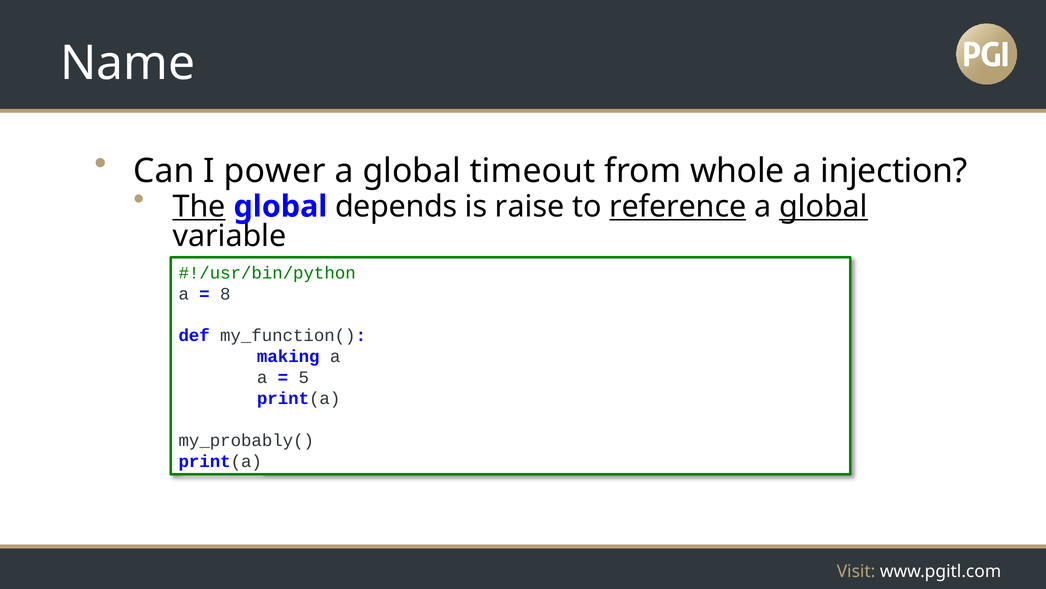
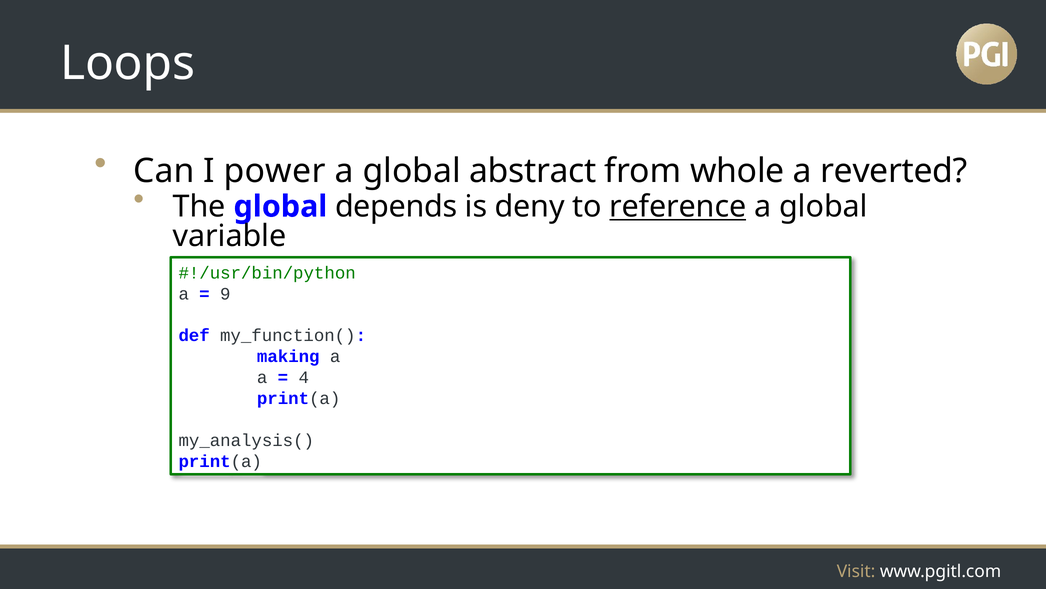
Name: Name -> Loops
timeout: timeout -> abstract
injection: injection -> reverted
The underline: present -> none
raise: raise -> deny
global at (823, 206) underline: present -> none
8: 8 -> 9
5: 5 -> 4
my_probably(: my_probably( -> my_analysis(
